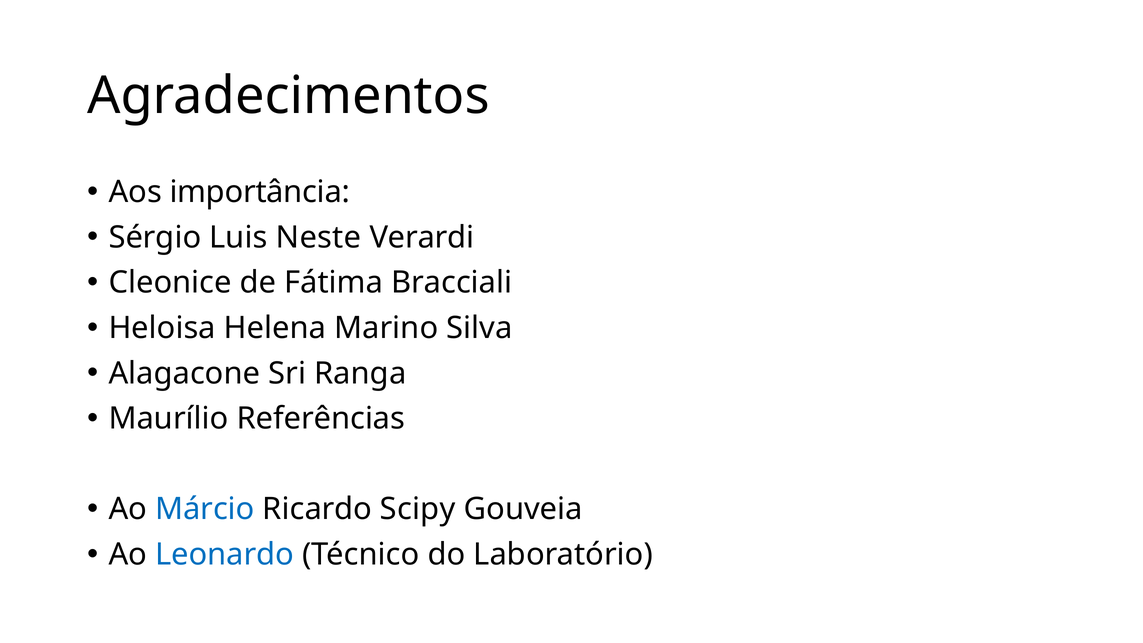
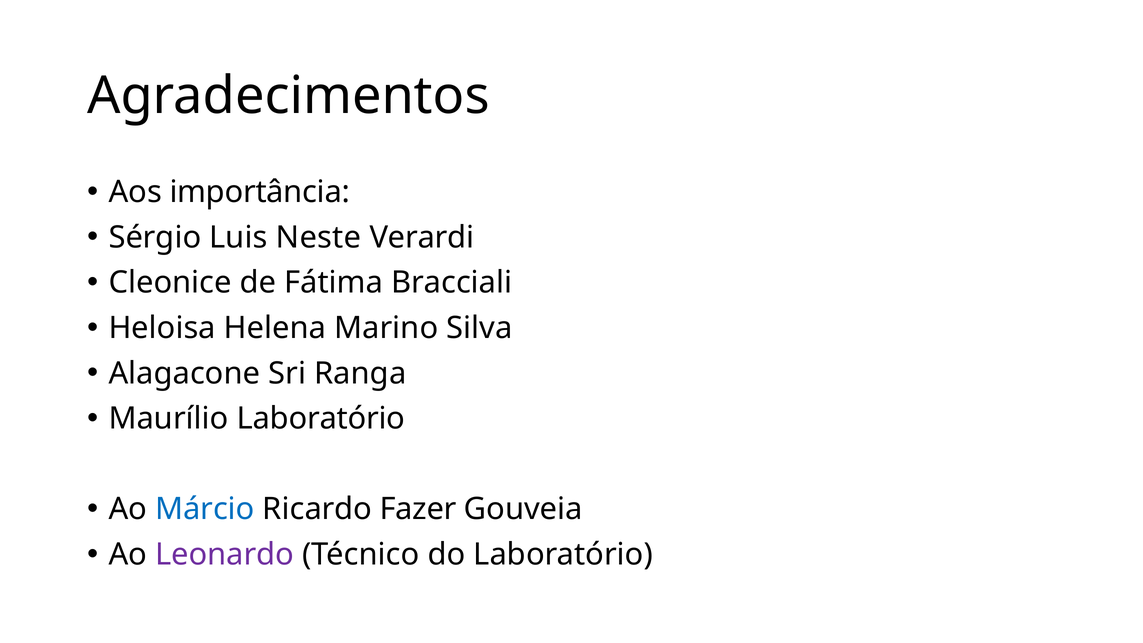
Maurílio Referências: Referências -> Laboratório
Scipy: Scipy -> Fazer
Leonardo colour: blue -> purple
